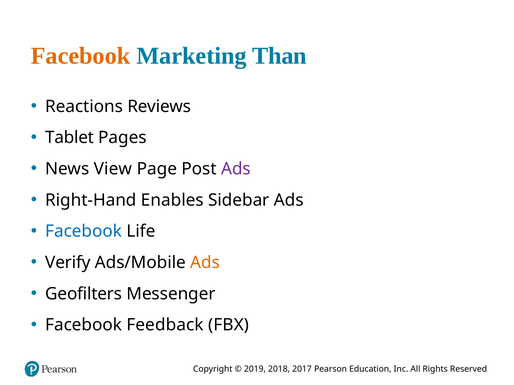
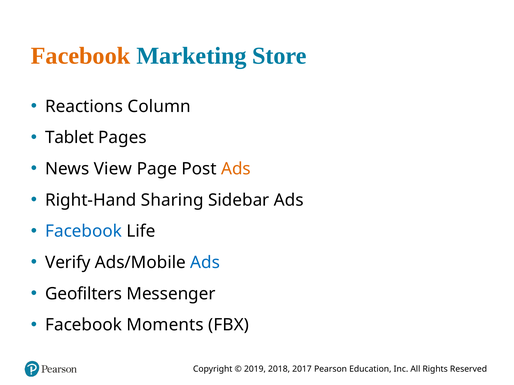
Than: Than -> Store
Reviews: Reviews -> Column
Ads at (236, 169) colour: purple -> orange
Enables: Enables -> Sharing
Ads at (205, 263) colour: orange -> blue
Feedback: Feedback -> Moments
